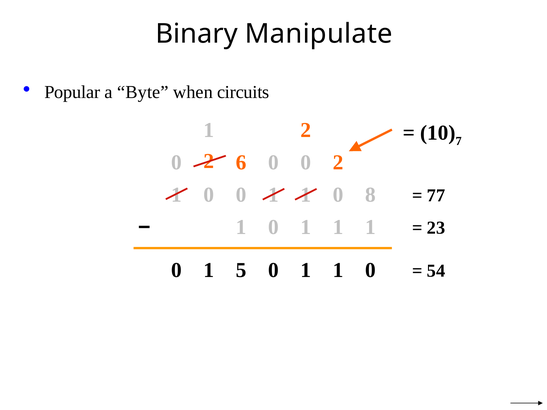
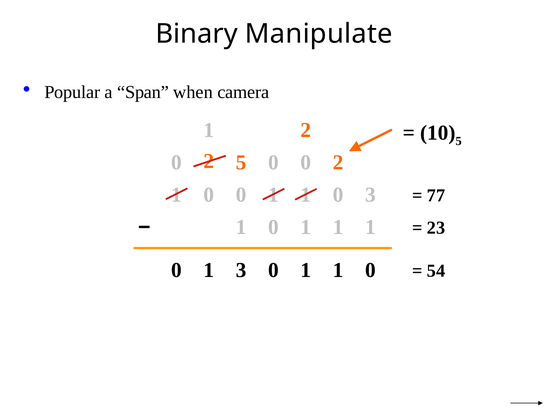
Byte: Byte -> Span
circuits: circuits -> camera
7 at (459, 141): 7 -> 5
2 6: 6 -> 5
0 8: 8 -> 3
1 5: 5 -> 3
